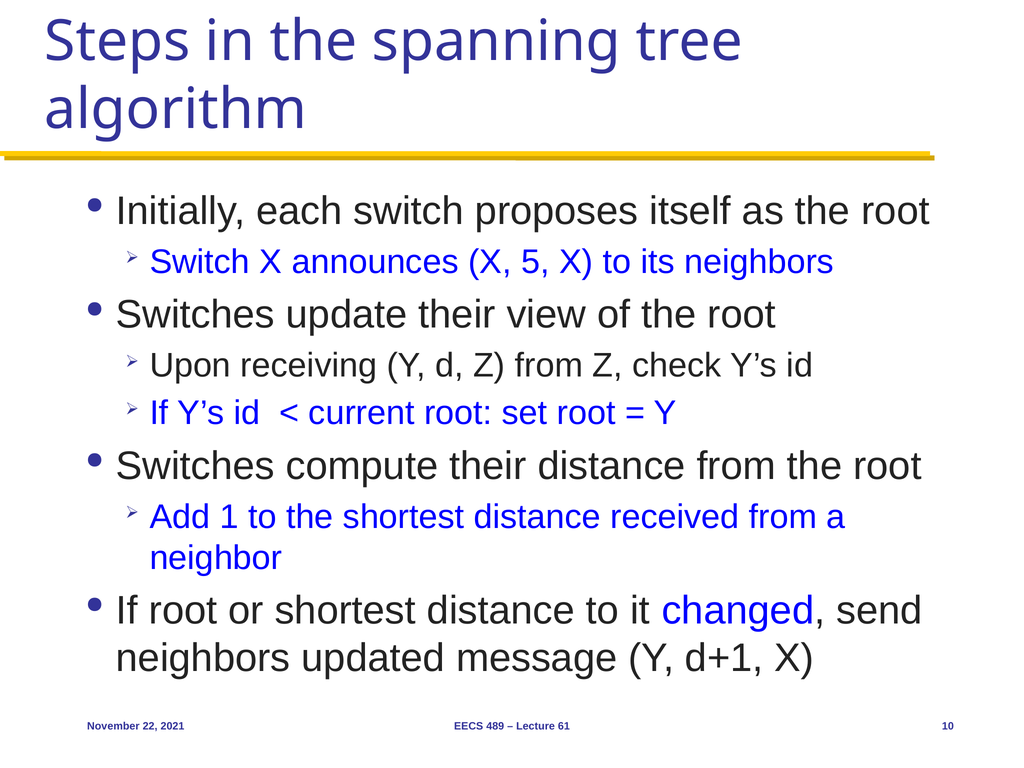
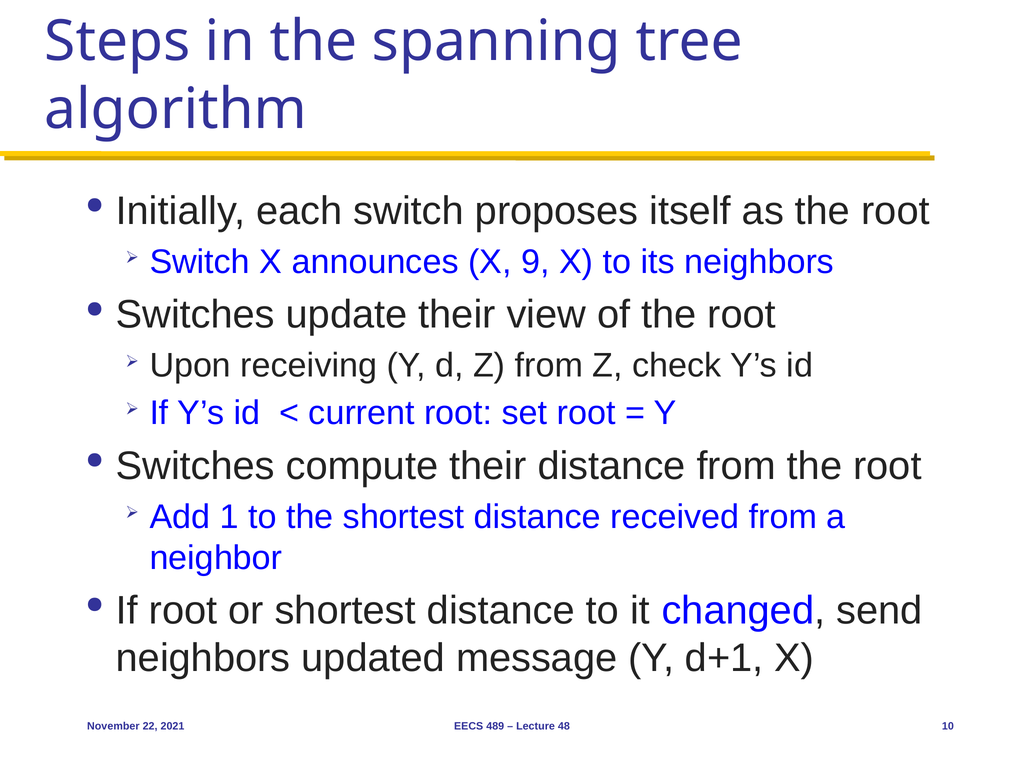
5: 5 -> 9
61: 61 -> 48
